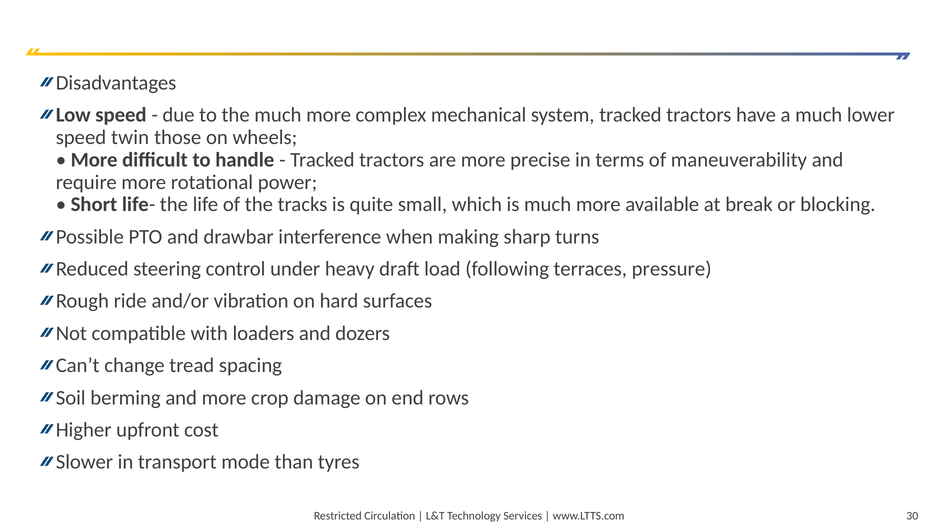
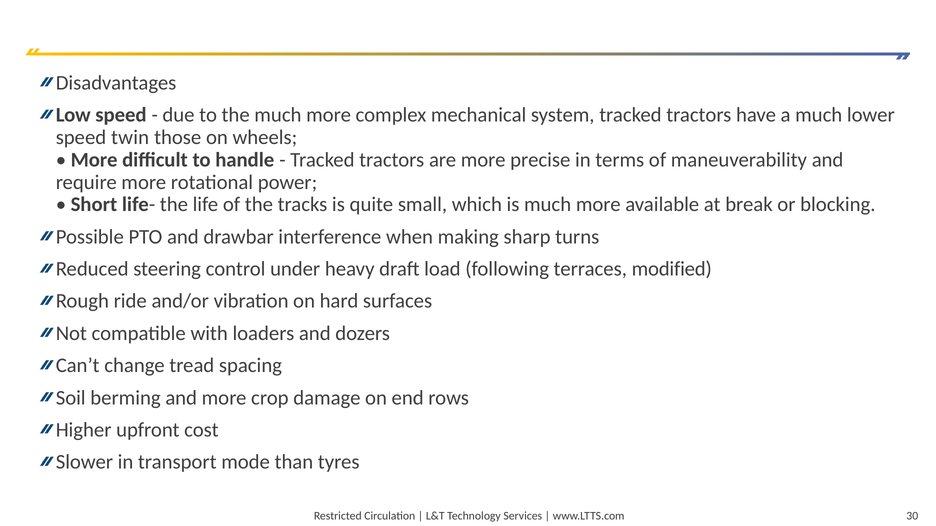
pressure: pressure -> modified
